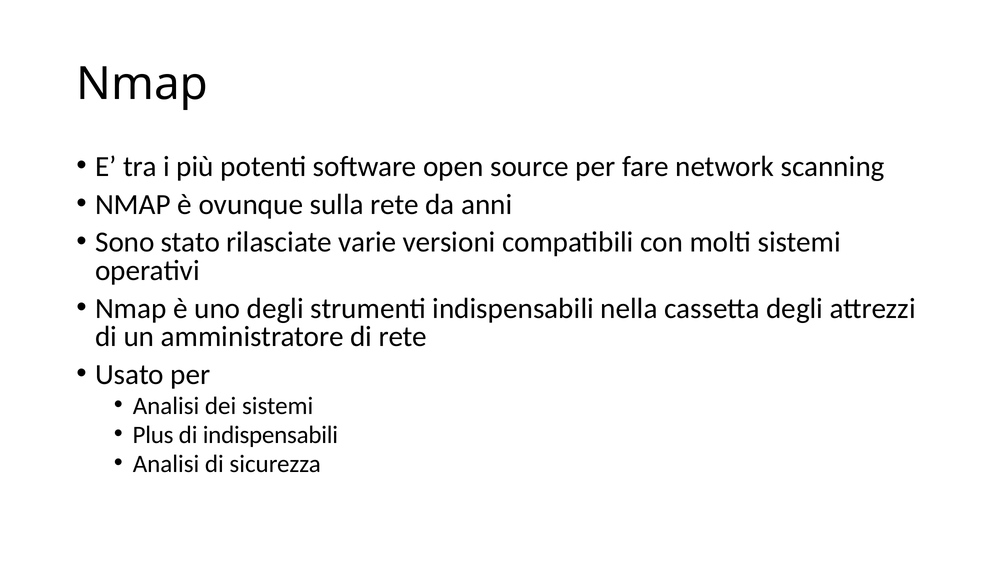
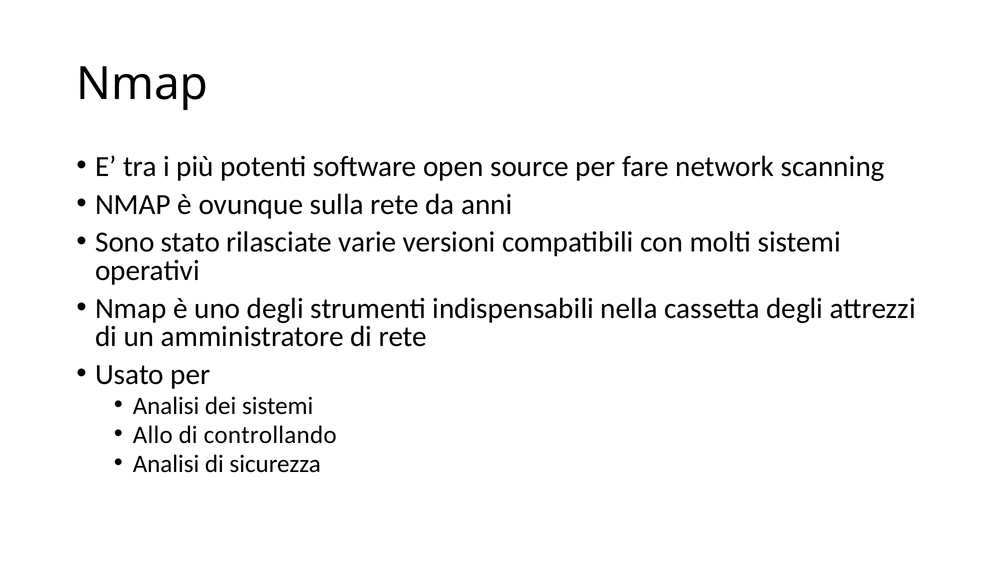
Plus: Plus -> Allo
di indispensabili: indispensabili -> controllando
